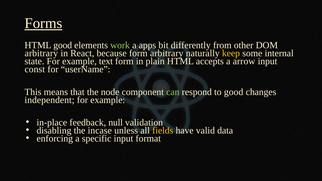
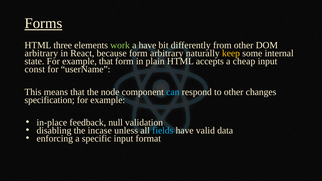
HTML good: good -> three
a apps: apps -> have
example text: text -> that
arrow: arrow -> cheap
can colour: light green -> light blue
to good: good -> other
independent: independent -> specification
fields colour: yellow -> light blue
